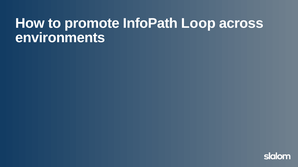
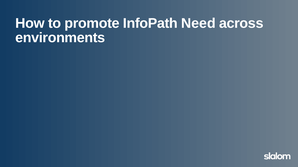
Loop: Loop -> Need
